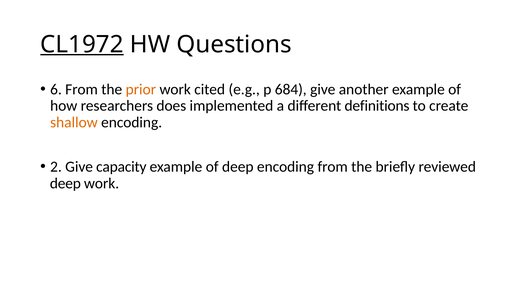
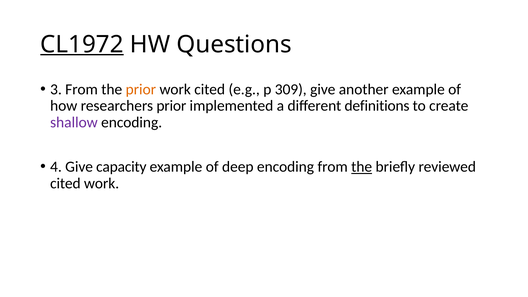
6: 6 -> 3
684: 684 -> 309
researchers does: does -> prior
shallow colour: orange -> purple
2: 2 -> 4
the at (362, 167) underline: none -> present
deep at (65, 183): deep -> cited
